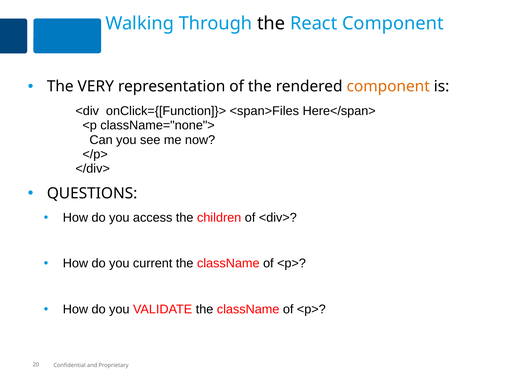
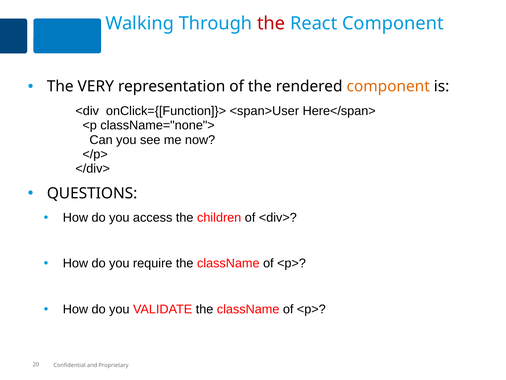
the at (271, 23) colour: black -> red
<span>Files: <span>Files -> <span>User
current: current -> require
